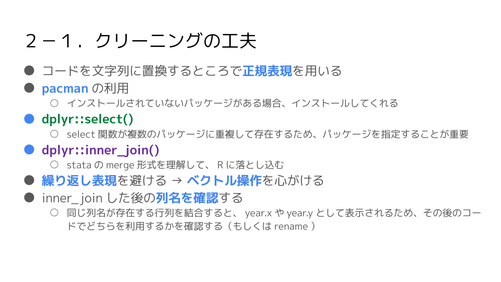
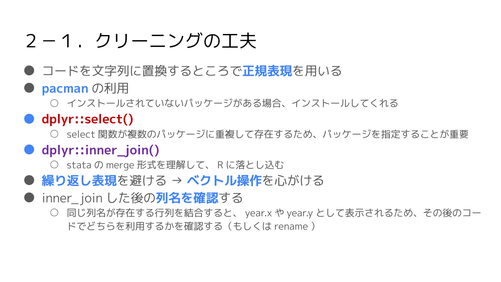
dplyr::select( colour: green -> red
